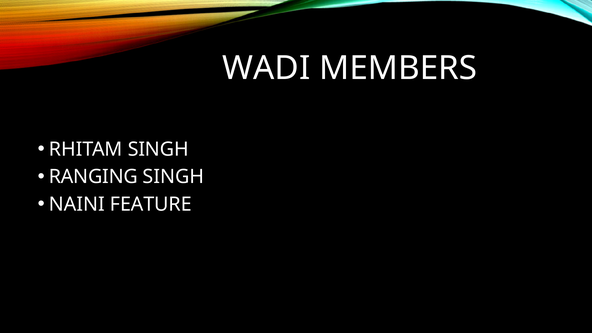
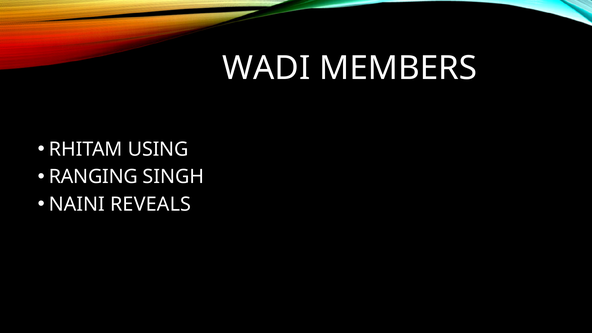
RHITAM SINGH: SINGH -> USING
FEATURE: FEATURE -> REVEALS
